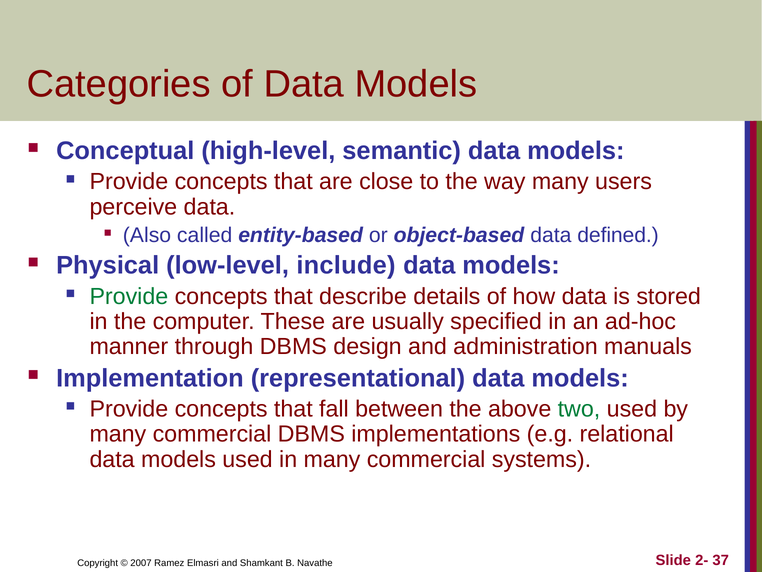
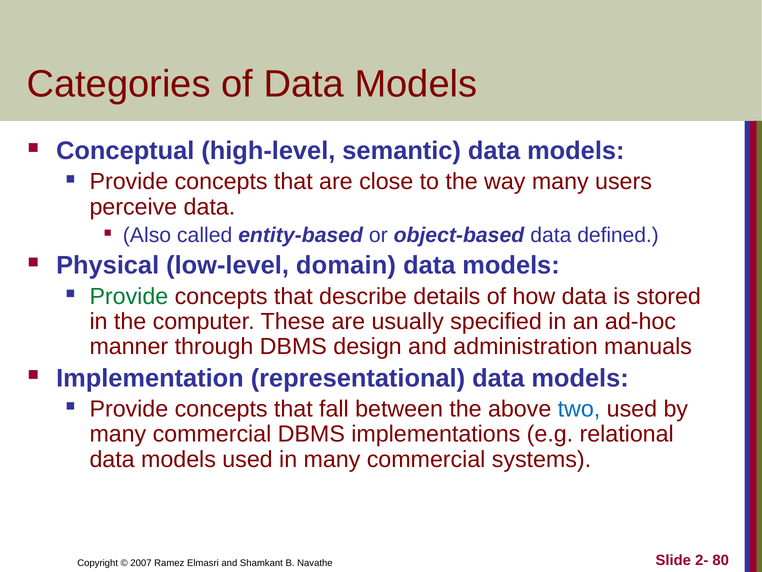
include: include -> domain
two colour: green -> blue
37: 37 -> 80
